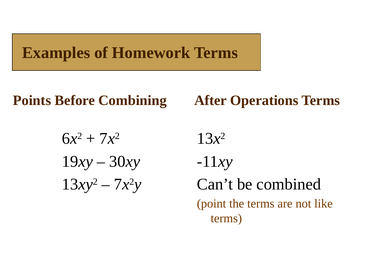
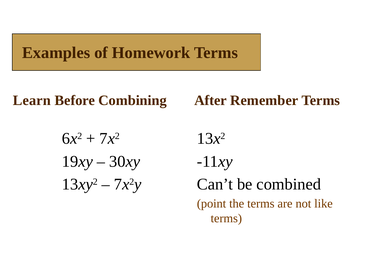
Points: Points -> Learn
Operations: Operations -> Remember
